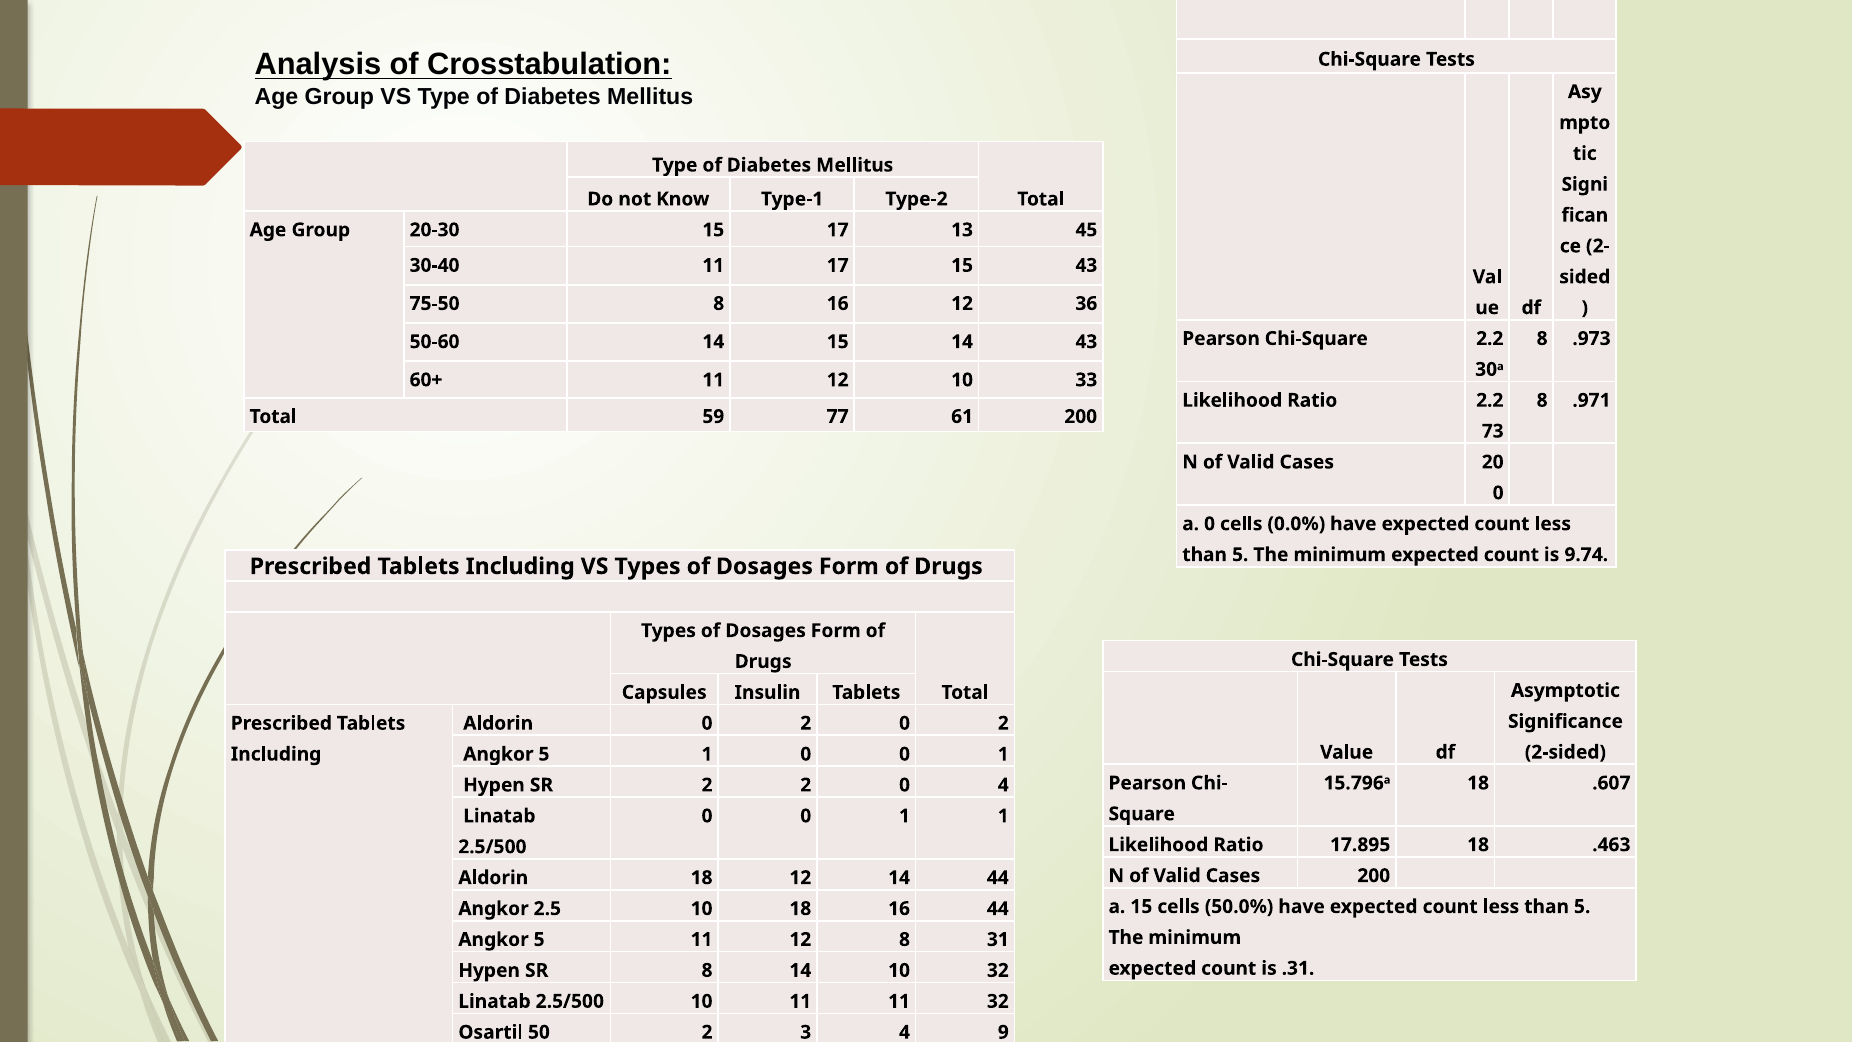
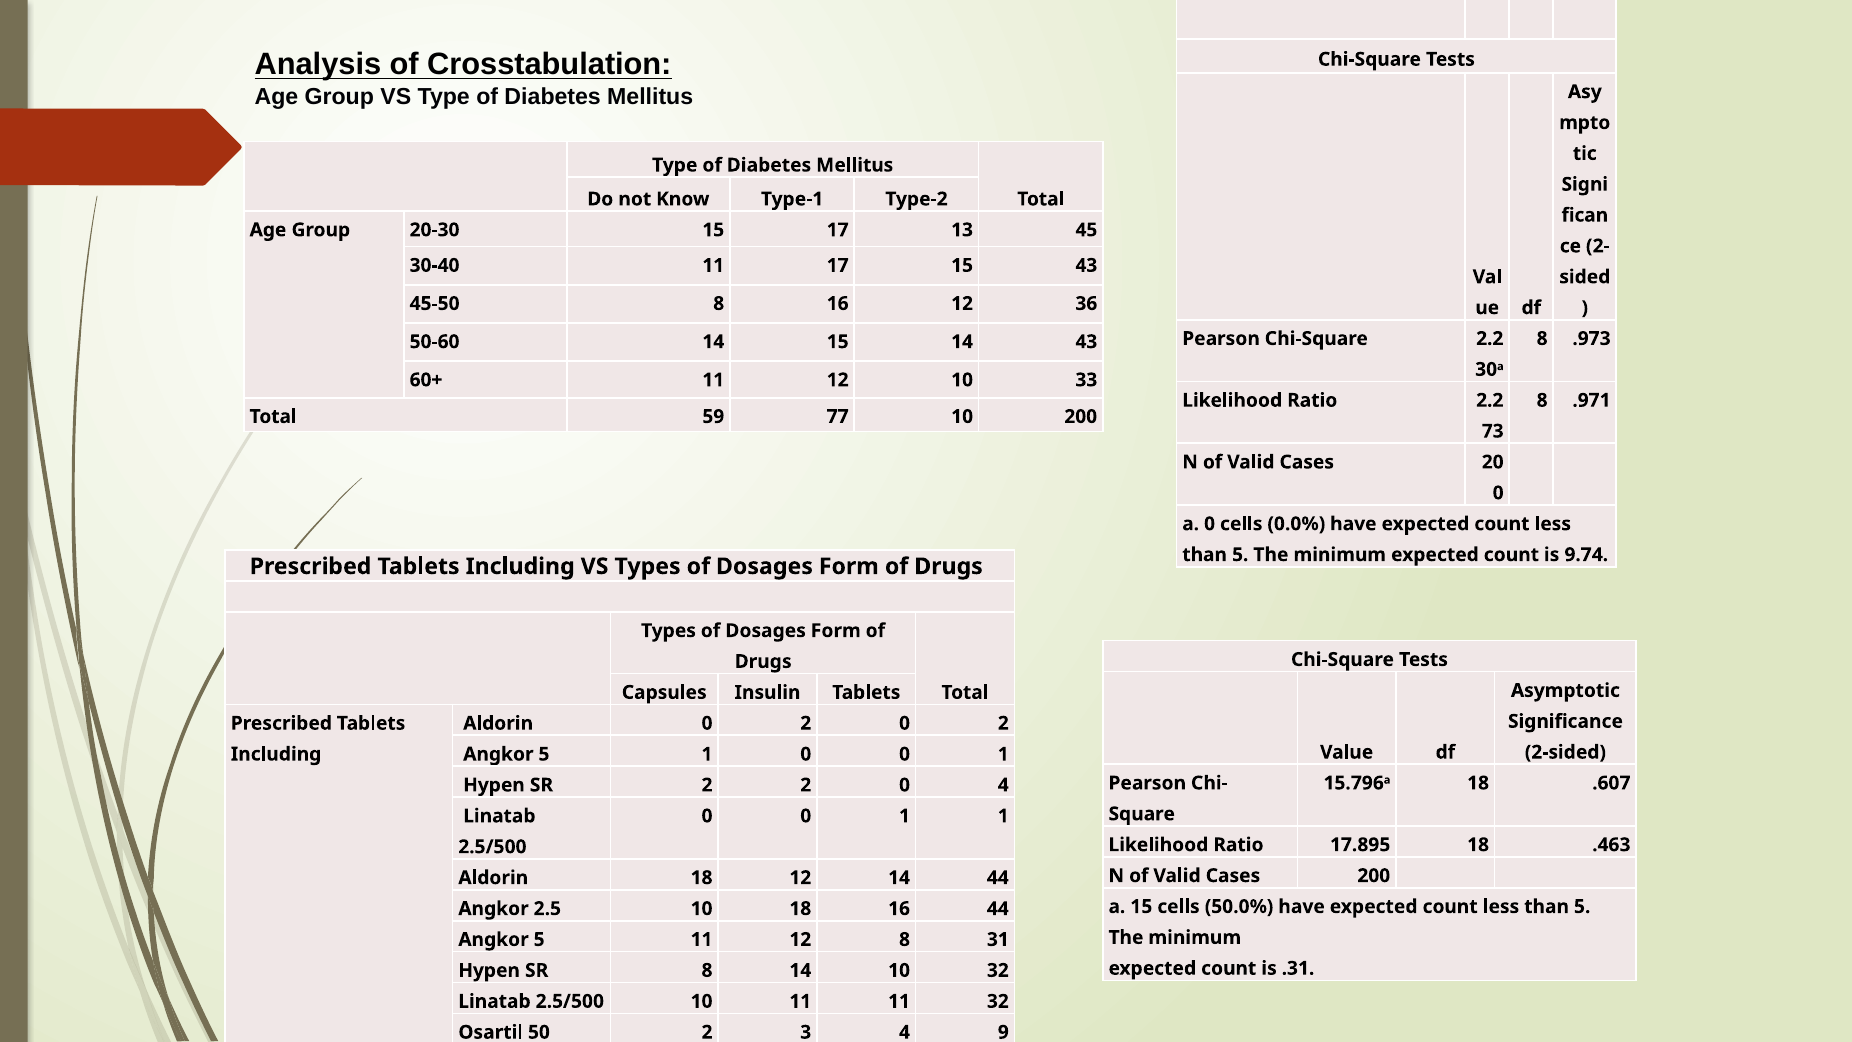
75-50: 75-50 -> 45-50
77 61: 61 -> 10
